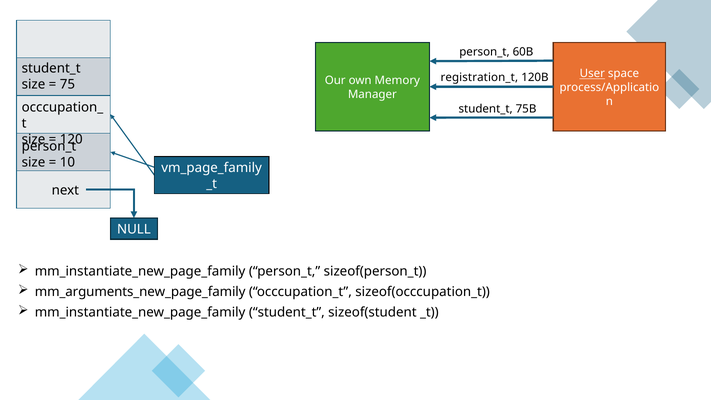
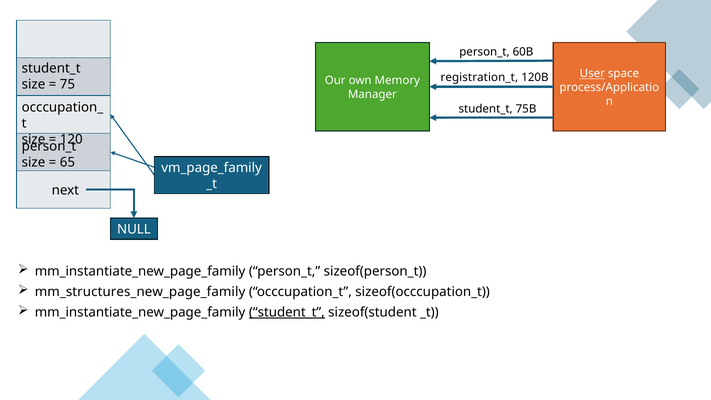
10: 10 -> 65
mm_arguments_new_page_family: mm_arguments_new_page_family -> mm_structures_new_page_family
student_t at (287, 312) underline: none -> present
